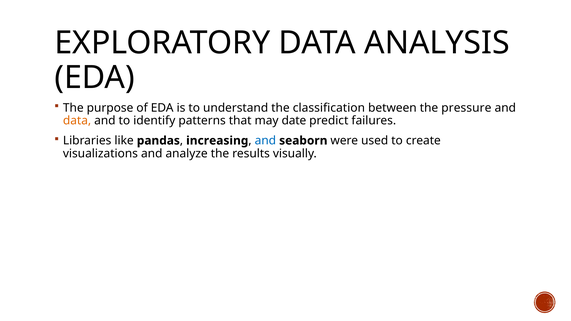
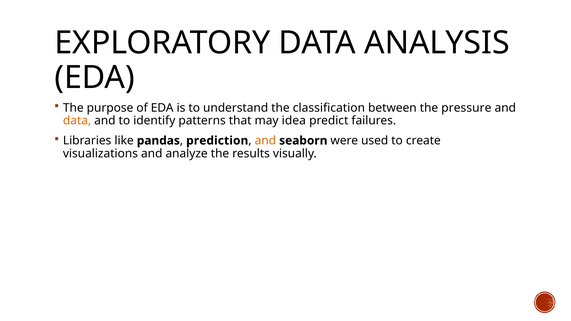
date: date -> idea
increasing: increasing -> prediction
and at (265, 141) colour: blue -> orange
